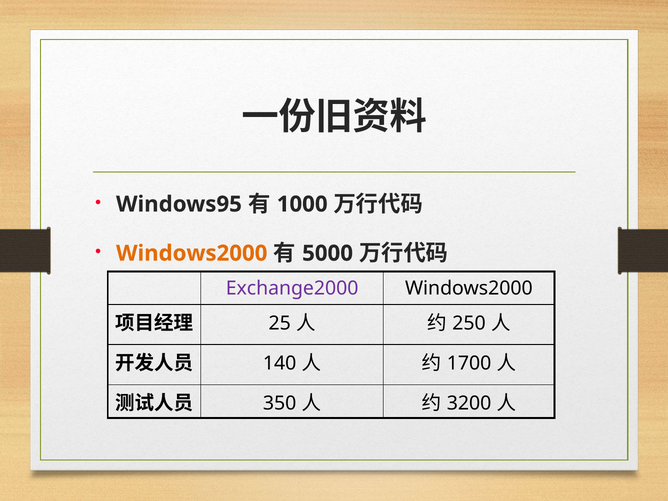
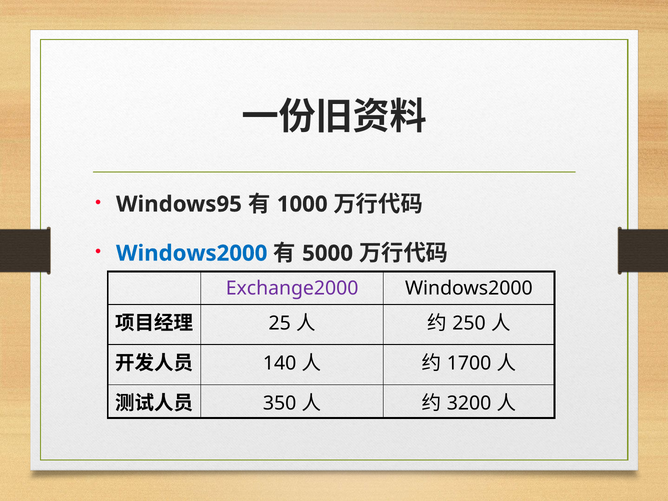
Windows2000 at (192, 253) colour: orange -> blue
